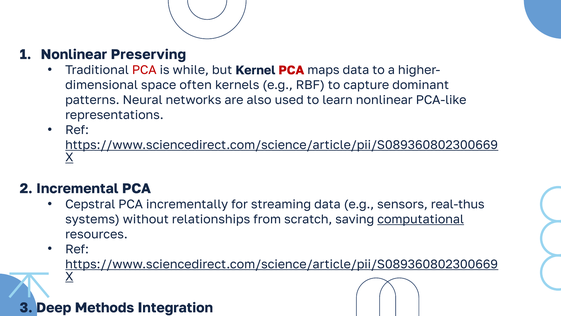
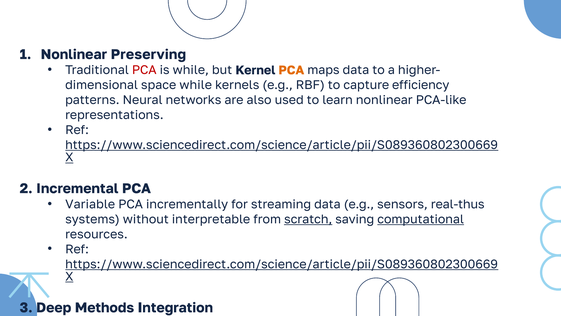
PCA at (291, 70) colour: red -> orange
space often: often -> while
capture dominant: dominant -> efficiency
Cepstral: Cepstral -> Variable
relationships: relationships -> interpretable
scratch underline: none -> present
